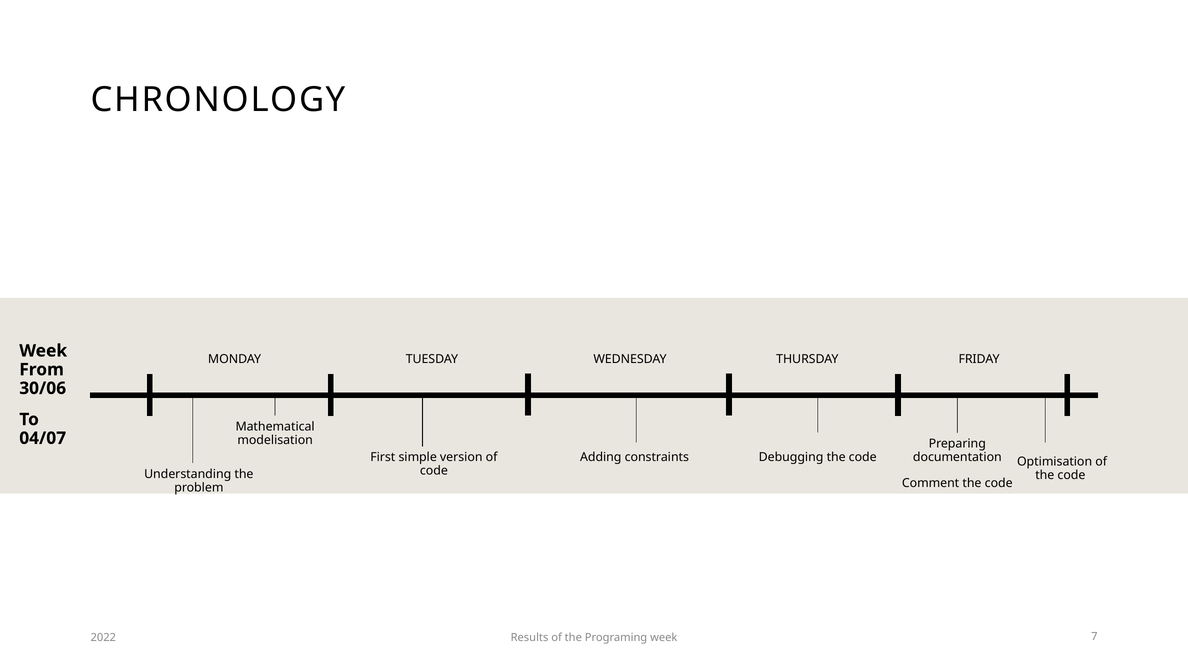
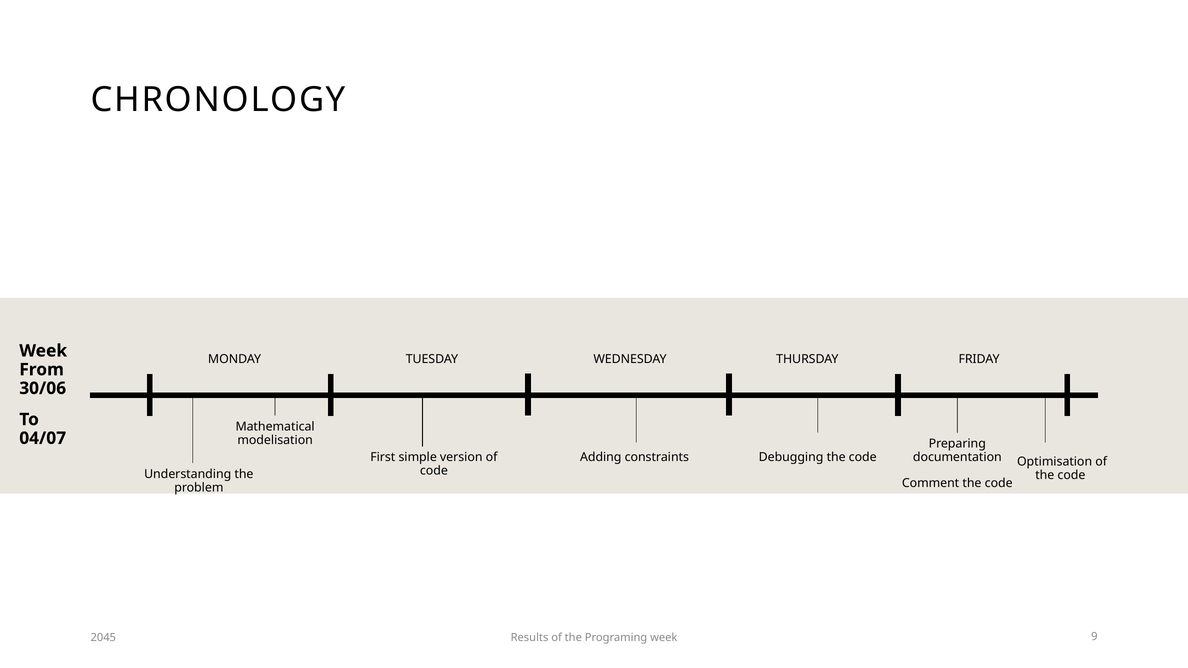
2022: 2022 -> 2045
7: 7 -> 9
